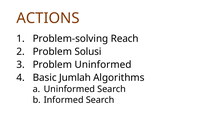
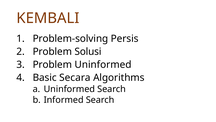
ACTIONS: ACTIONS -> KEMBALI
Reach: Reach -> Persis
Jumlah: Jumlah -> Secara
